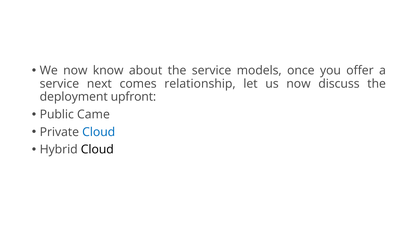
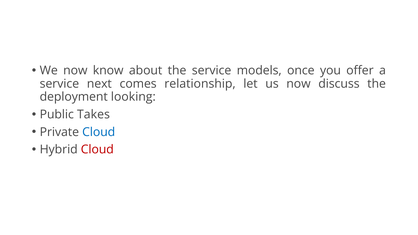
upfront: upfront -> looking
Came: Came -> Takes
Cloud at (97, 150) colour: black -> red
